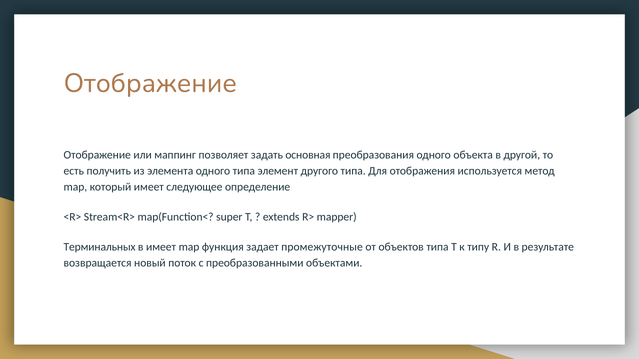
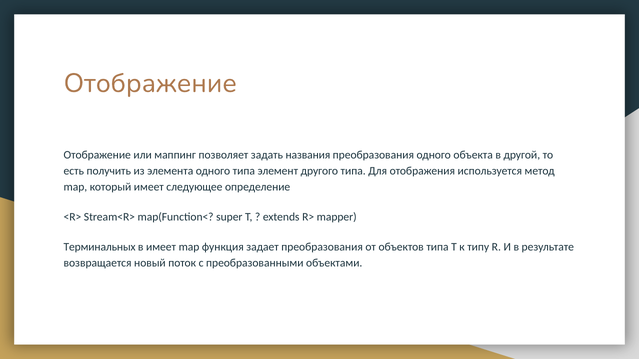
основная: основная -> названия
задает промежуточные: промежуточные -> преобразования
